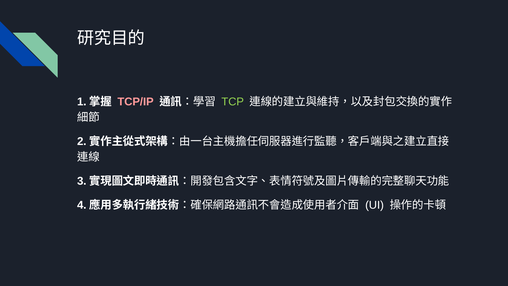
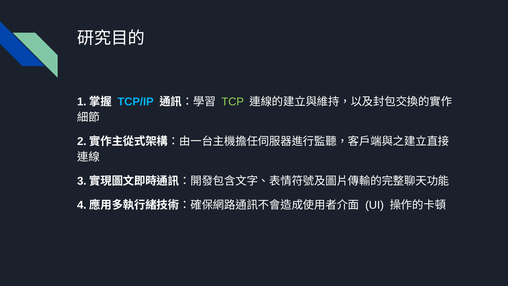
TCP/IP colour: pink -> light blue
